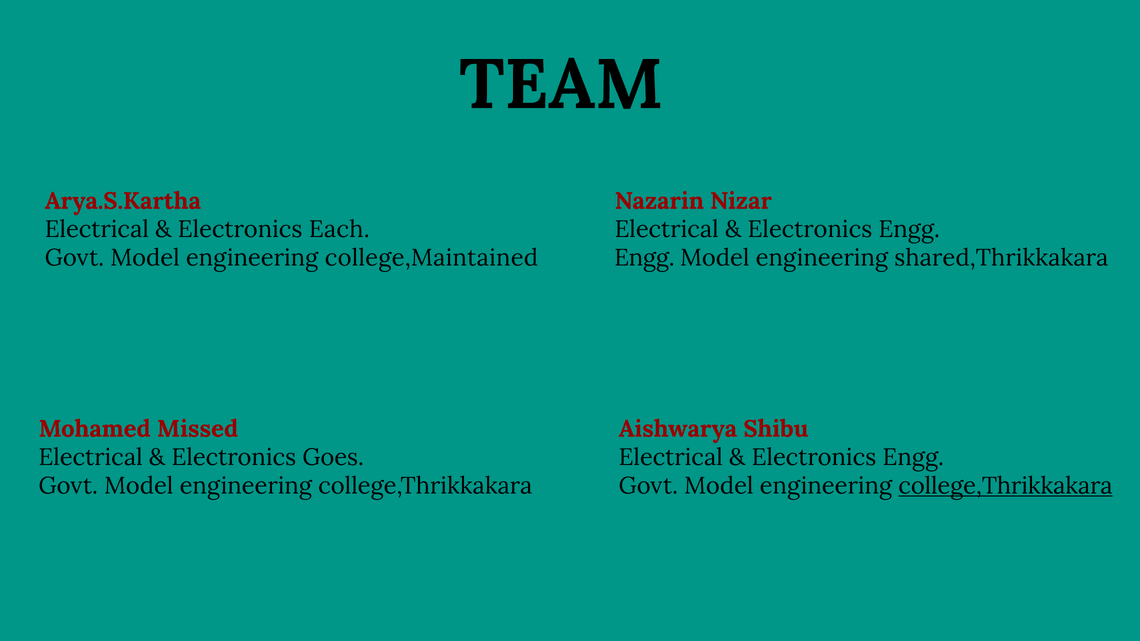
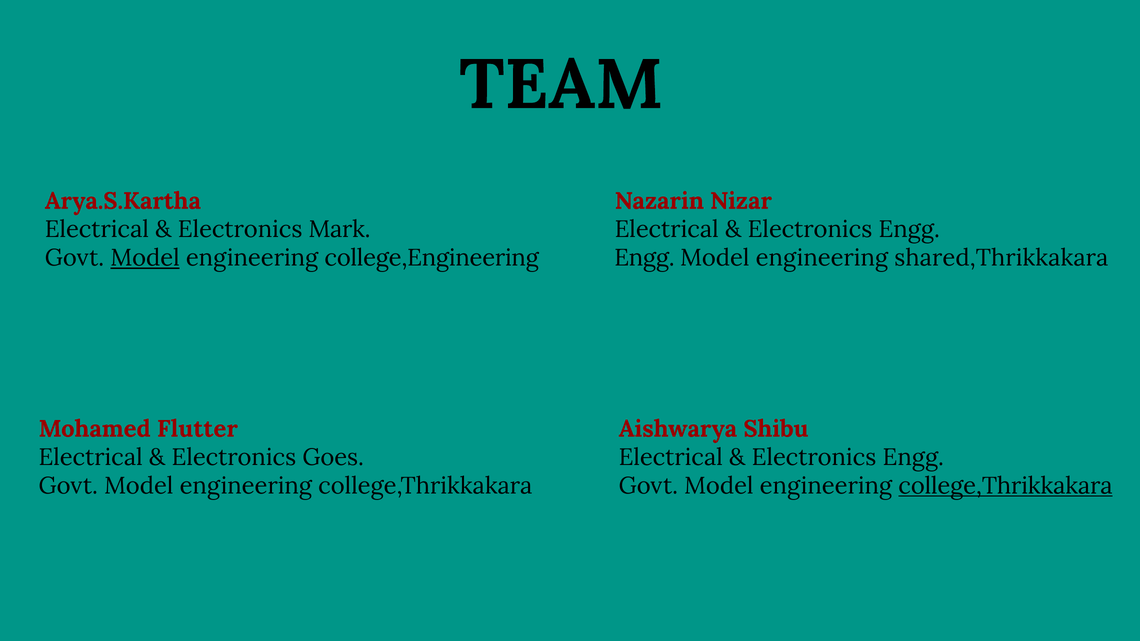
Each: Each -> Mark
Model at (145, 258) underline: none -> present
college,Maintained: college,Maintained -> college,Engineering
Missed: Missed -> Flutter
